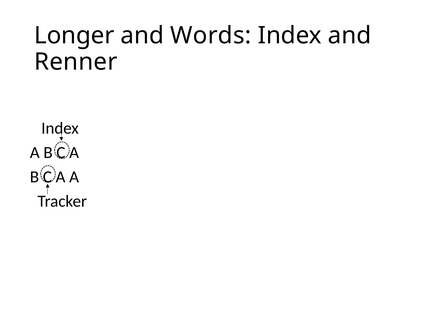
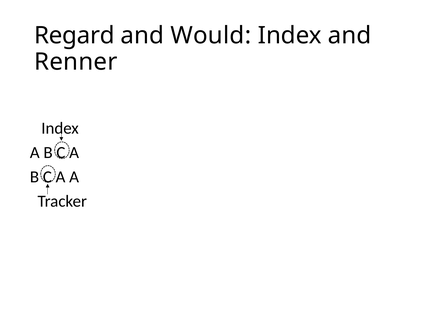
Longer: Longer -> Regard
Words: Words -> Would
